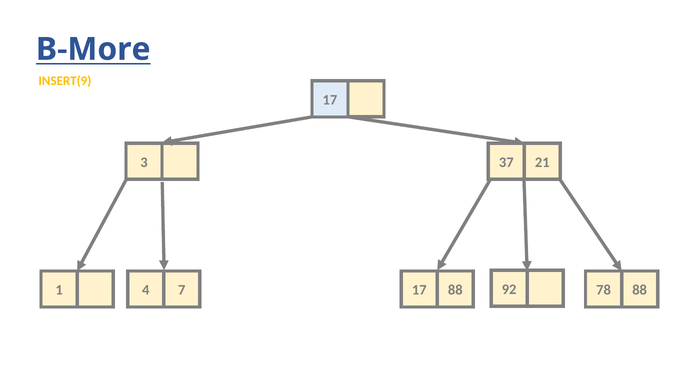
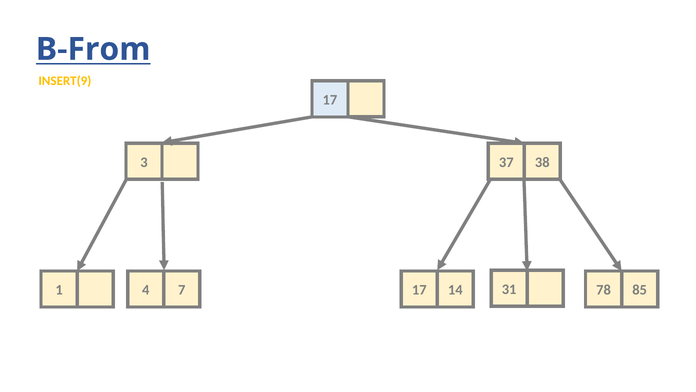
B-More: B-More -> B-From
21: 21 -> 38
17 88: 88 -> 14
92: 92 -> 31
78 88: 88 -> 85
